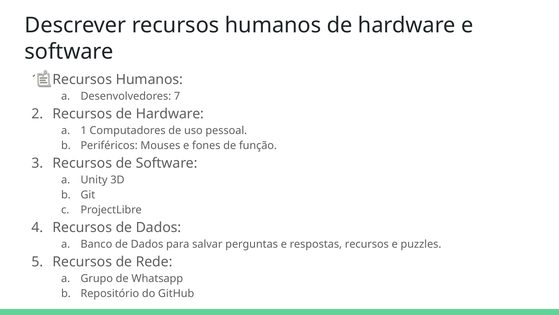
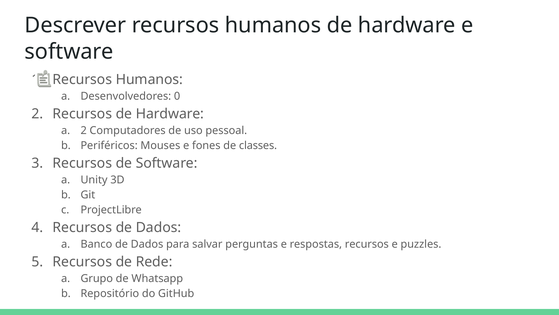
7: 7 -> 0
1 at (84, 130): 1 -> 2
função: função -> classes
